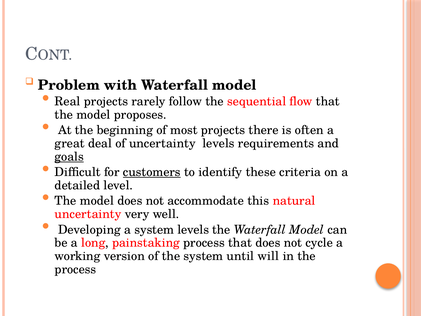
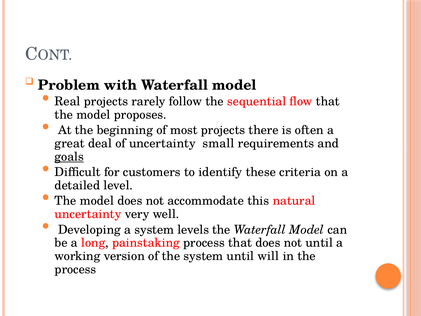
uncertainty levels: levels -> small
customers underline: present -> none
not cycle: cycle -> until
